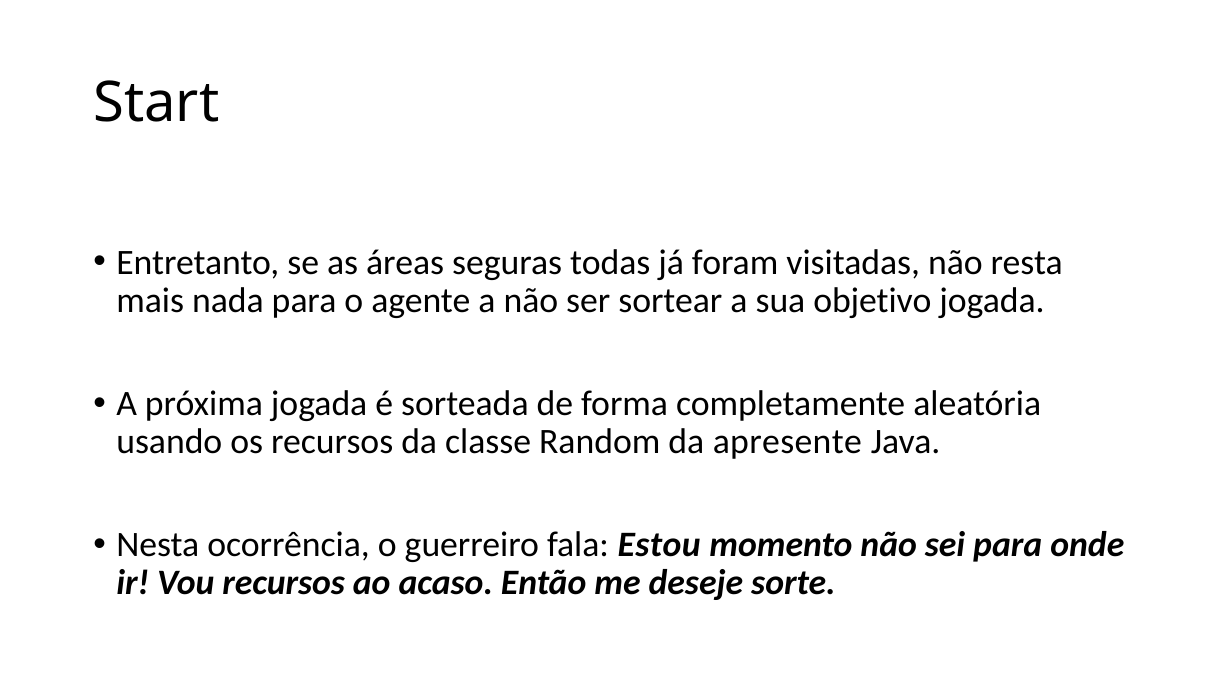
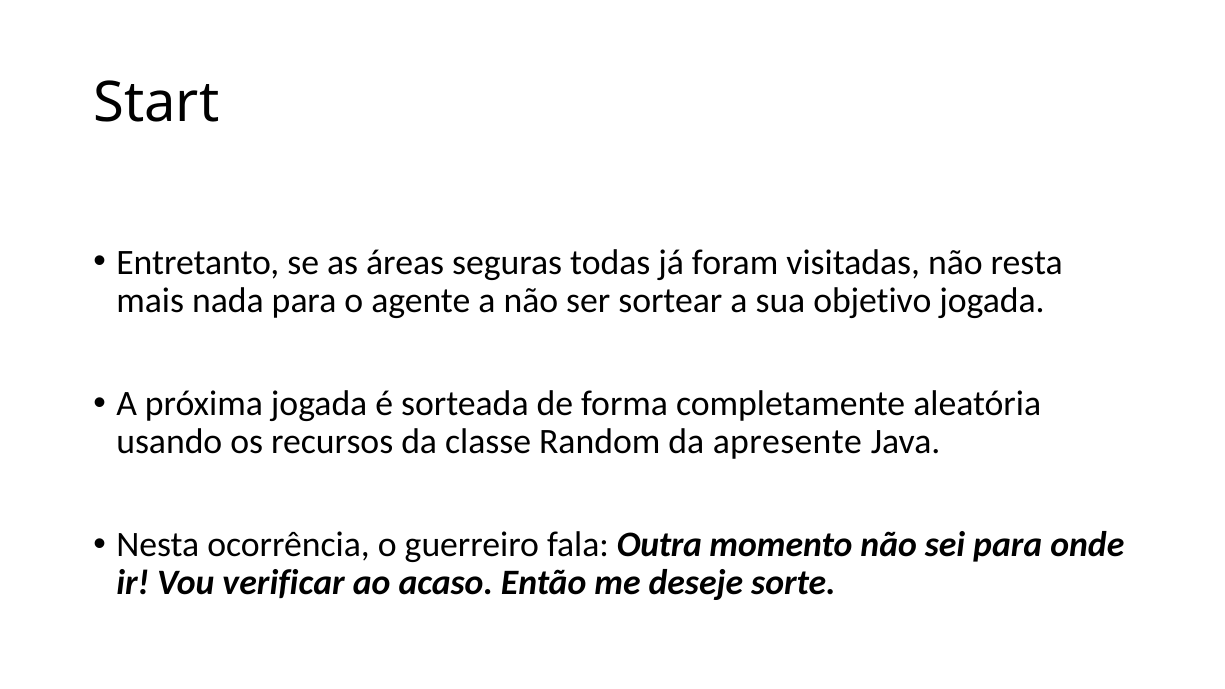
Estou: Estou -> Outra
Vou recursos: recursos -> verificar
